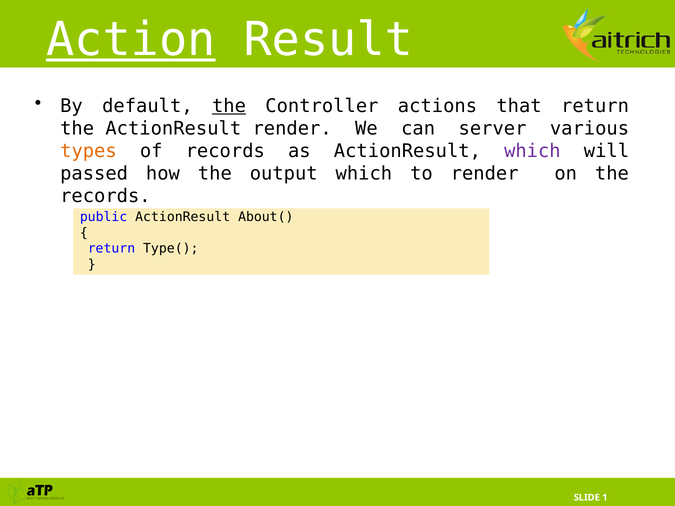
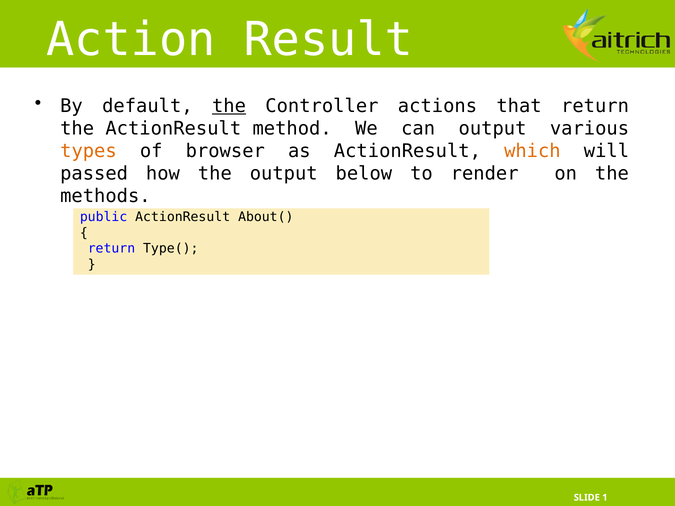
Action underline: present -> none
ActionResult render: render -> method
can server: server -> output
of records: records -> browser
which at (532, 151) colour: purple -> orange
output which: which -> below
records at (105, 196): records -> methods
